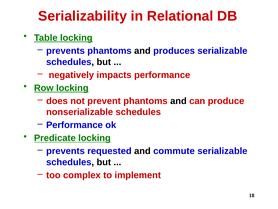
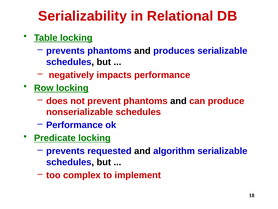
commute: commute -> algorithm
